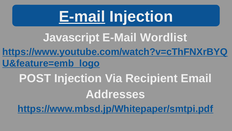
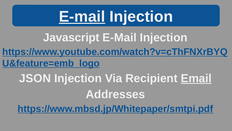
Wordlist at (164, 37): Wordlist -> Injection
POST: POST -> JSON
Email underline: none -> present
